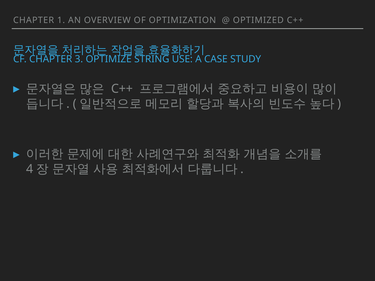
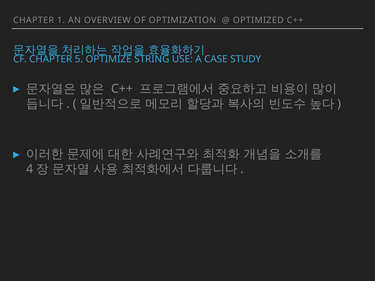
3: 3 -> 5
